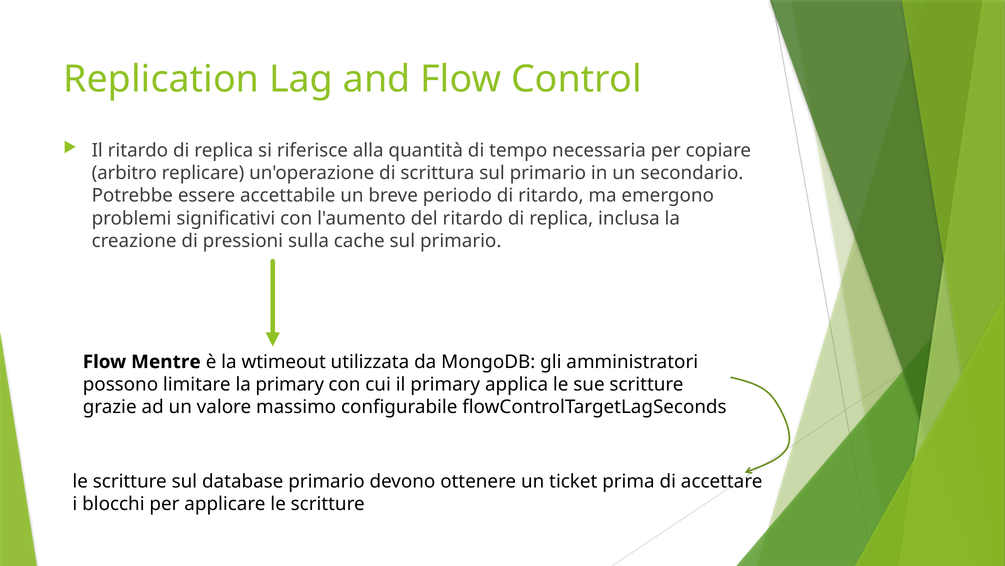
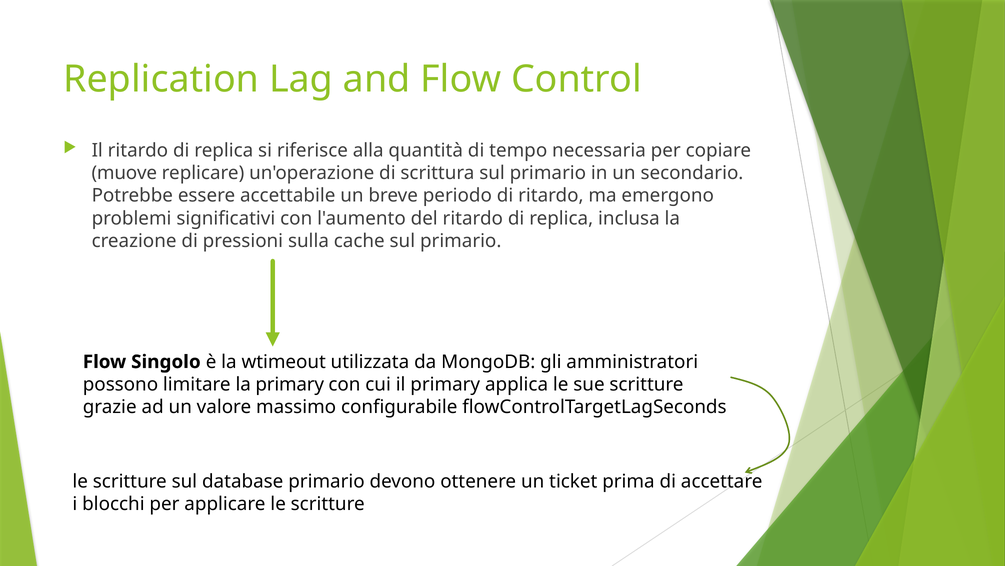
arbitro: arbitro -> muove
Mentre: Mentre -> Singolo
